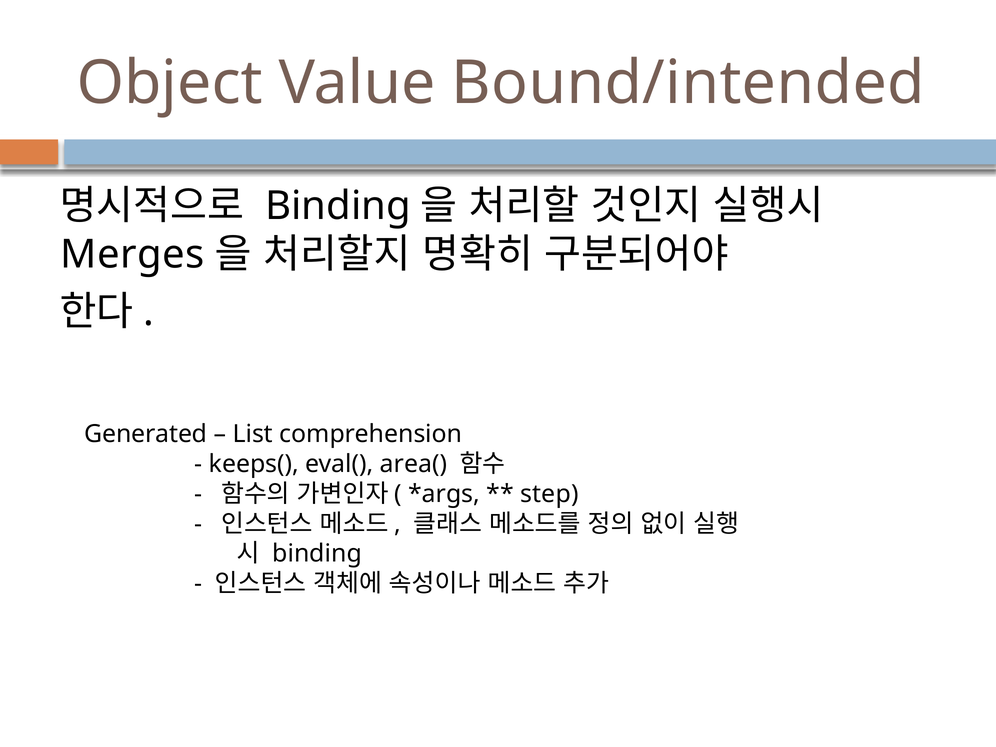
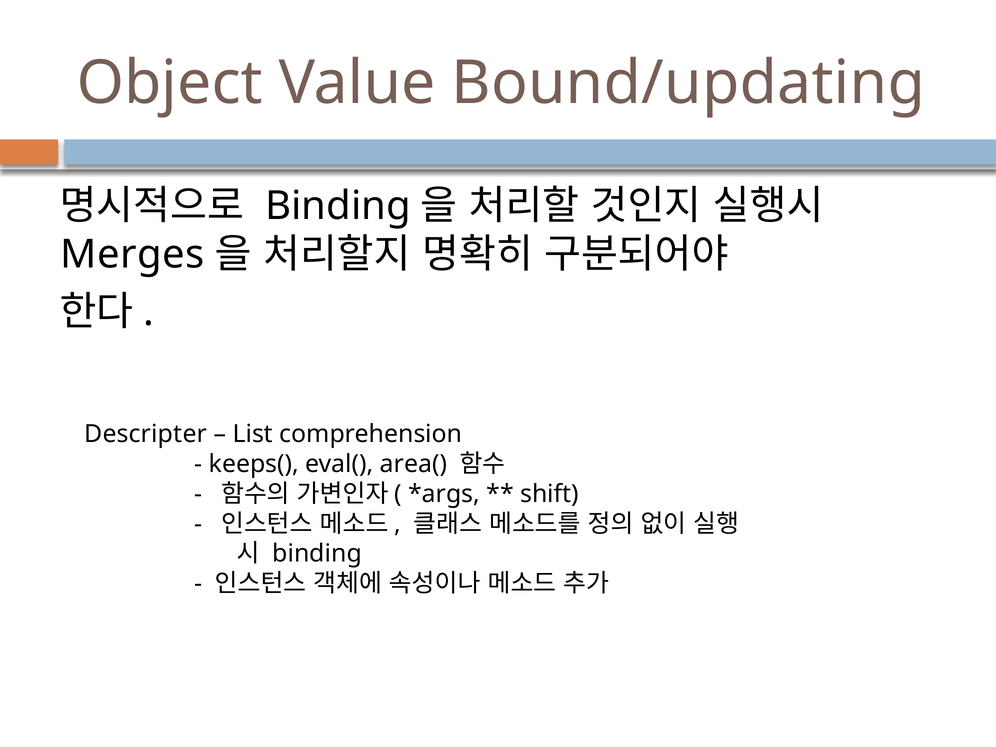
Bound/intended: Bound/intended -> Bound/updating
Generated: Generated -> Descripter
step: step -> shift
